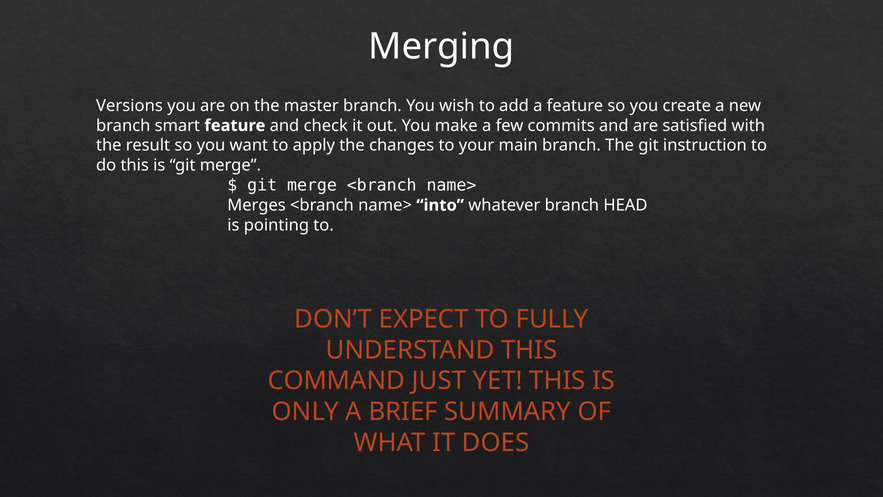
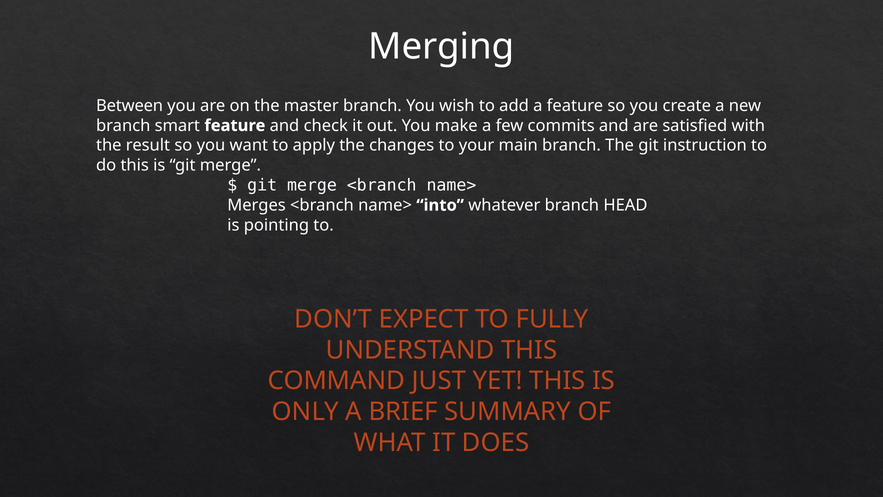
Versions: Versions -> Between
